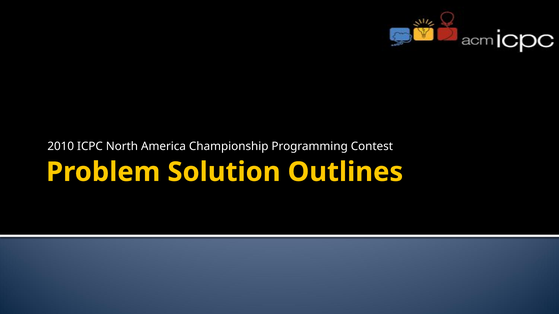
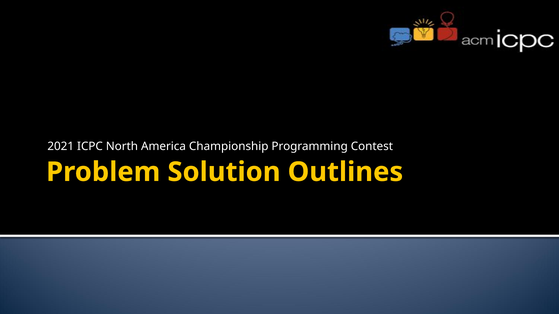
2010: 2010 -> 2021
